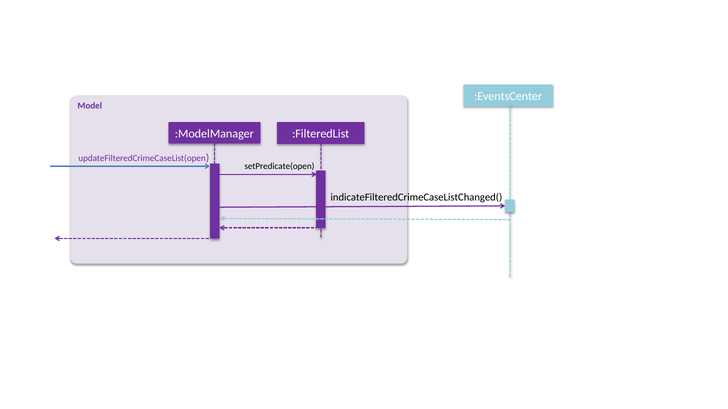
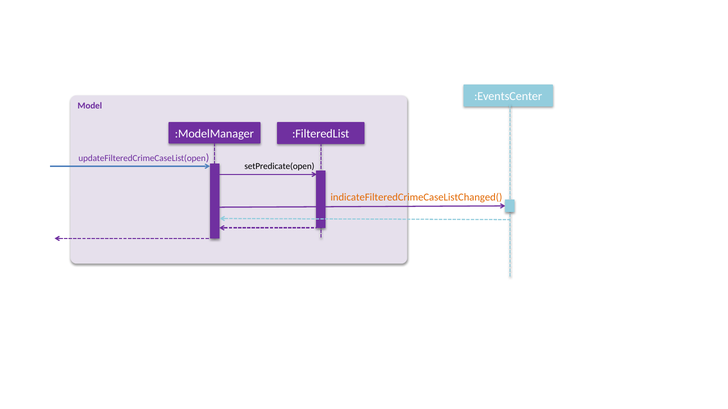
indicateFilteredCrimeCaseListChanged( colour: black -> orange
